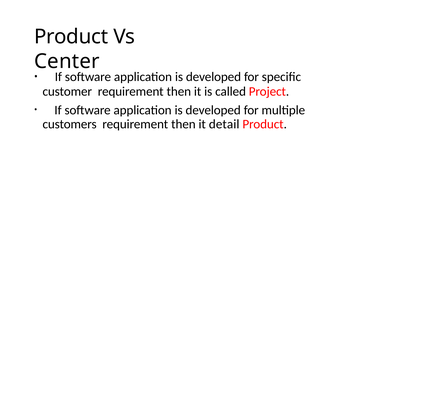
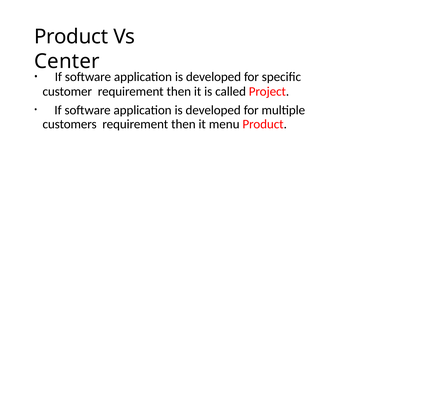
detail: detail -> menu
